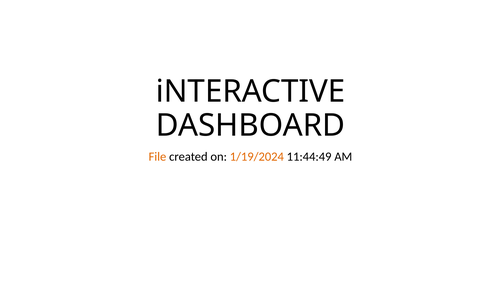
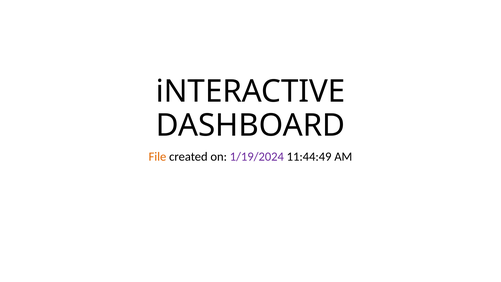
1/19/2024 colour: orange -> purple
